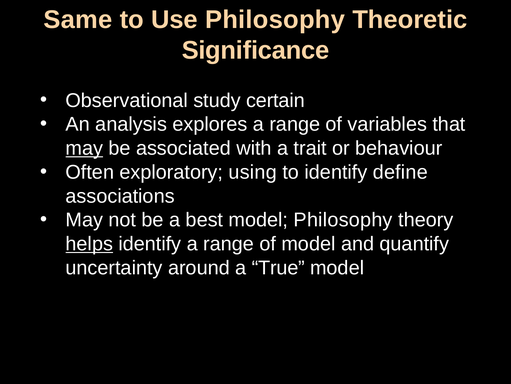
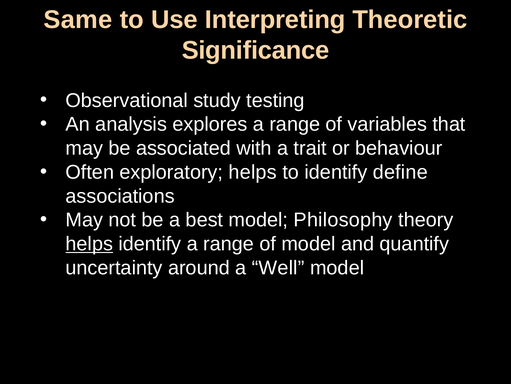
Use Philosophy: Philosophy -> Interpreting
certain: certain -> testing
may at (84, 148) underline: present -> none
exploratory using: using -> helps
True: True -> Well
